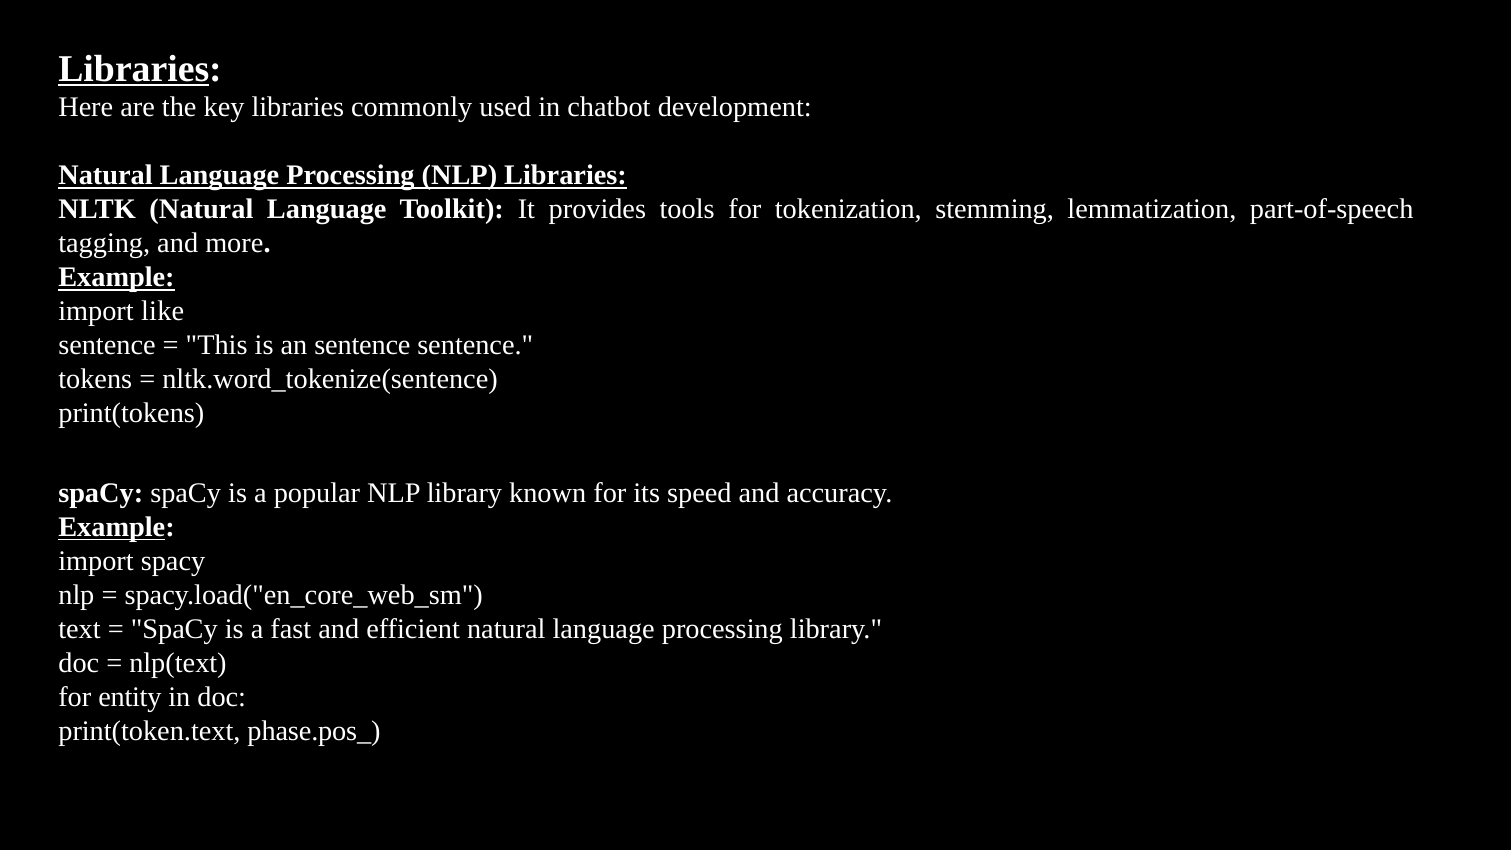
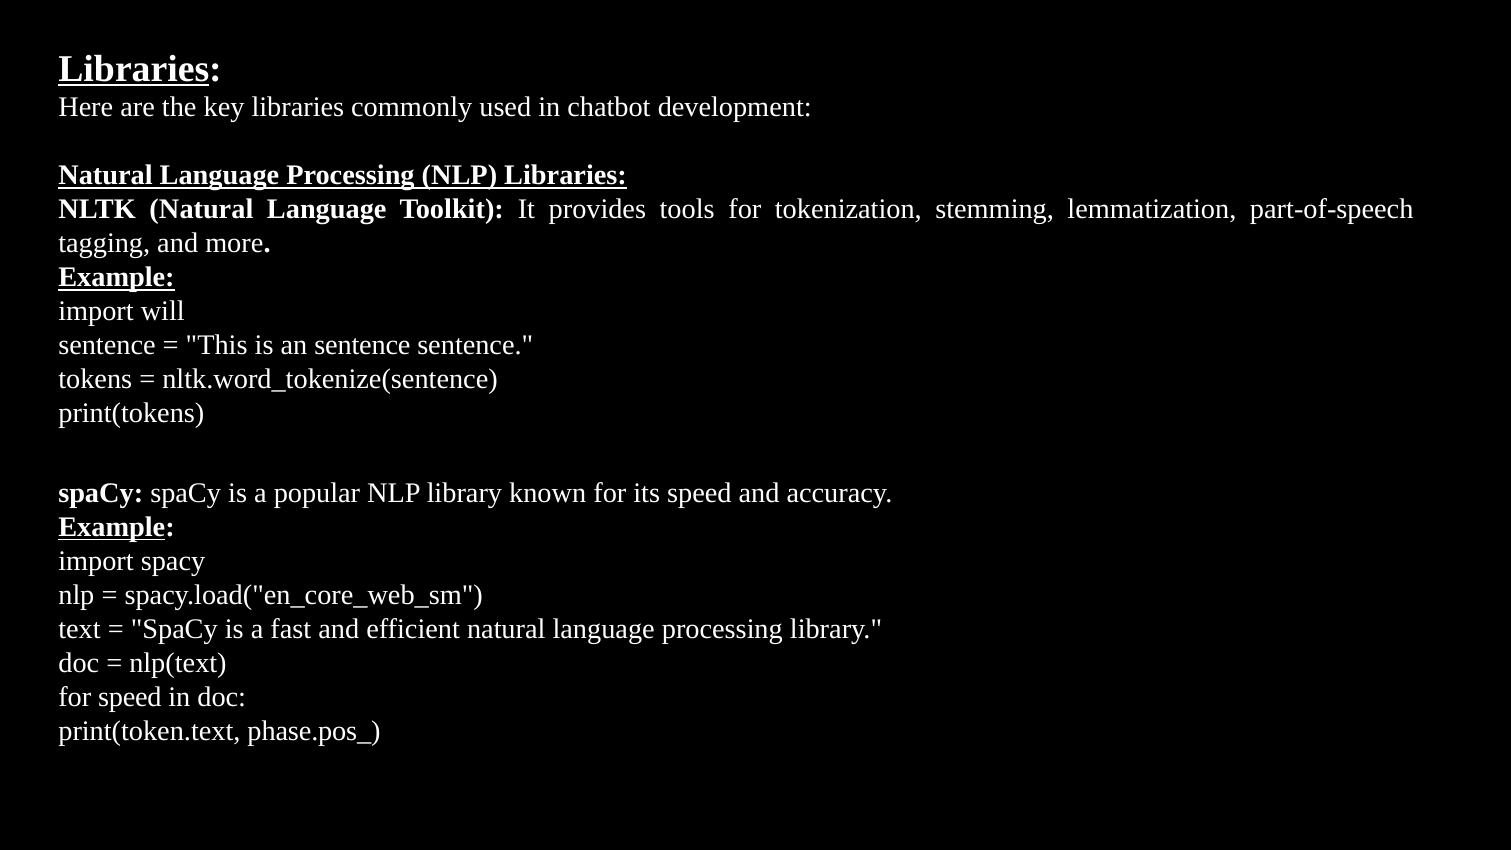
like: like -> will
for entity: entity -> speed
